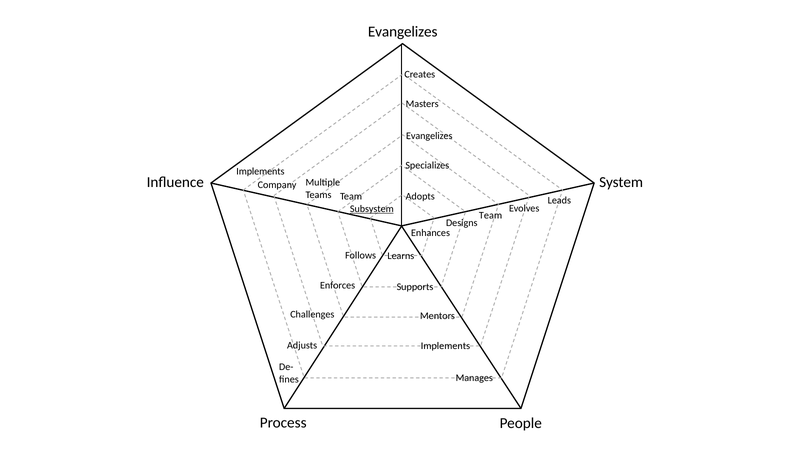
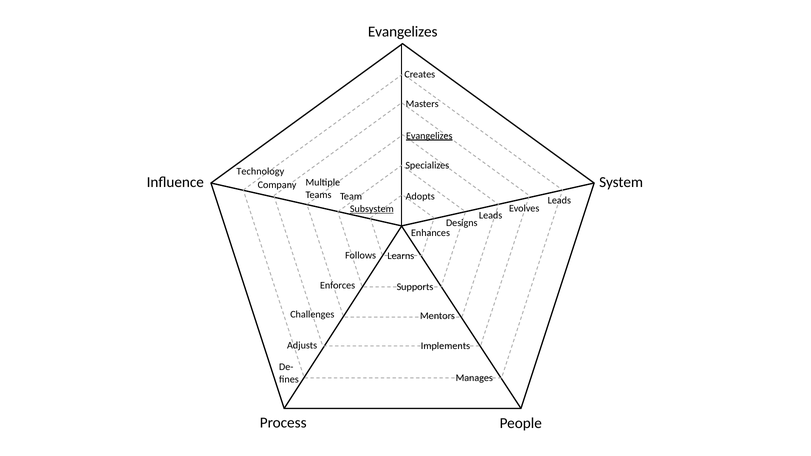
Evangelizes at (429, 136) underline: none -> present
Implements at (260, 172): Implements -> Technology
Team at (491, 215): Team -> Leads
